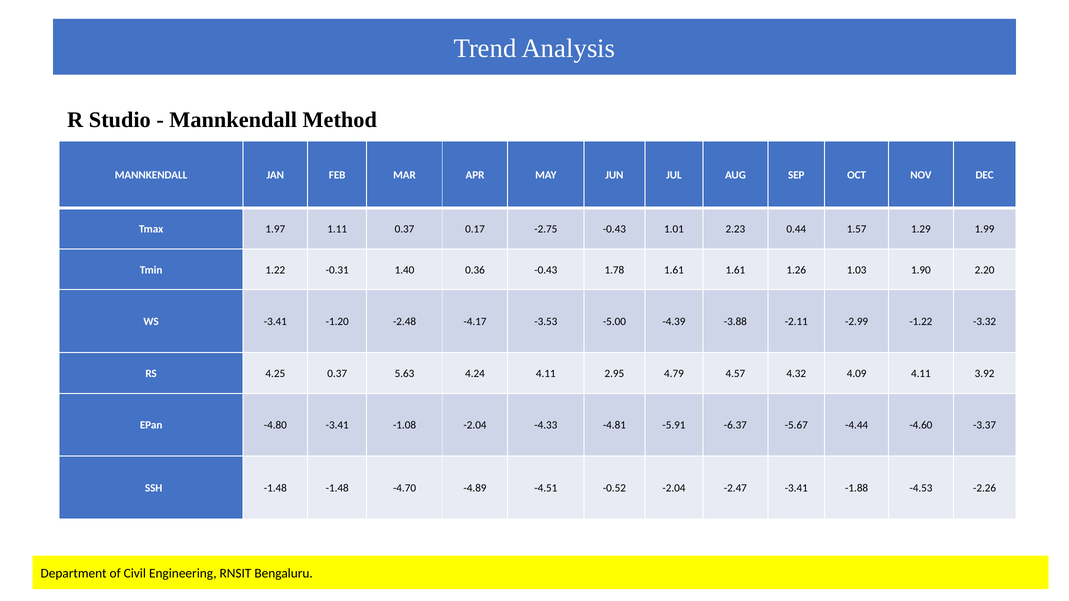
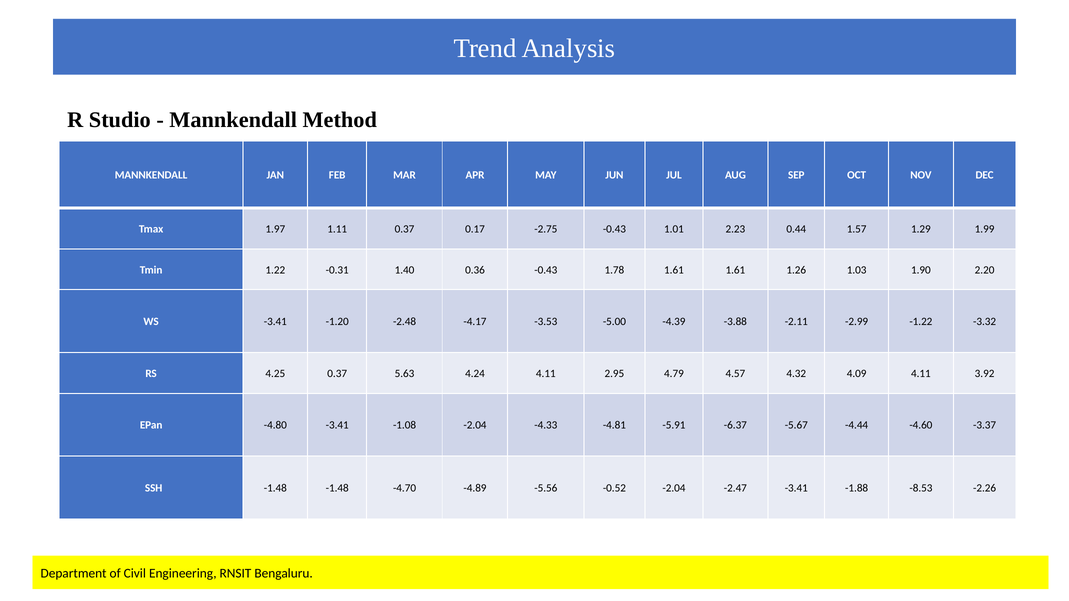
-4.51: -4.51 -> -5.56
-4.53: -4.53 -> -8.53
